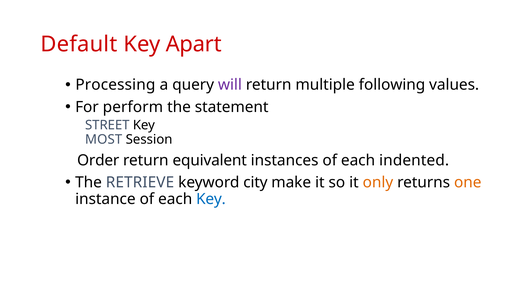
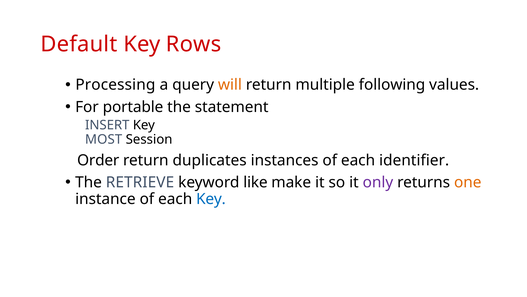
Apart: Apart -> Rows
will colour: purple -> orange
perform: perform -> portable
STREET: STREET -> INSERT
equivalent: equivalent -> duplicates
indented: indented -> identifier
city: city -> like
only colour: orange -> purple
